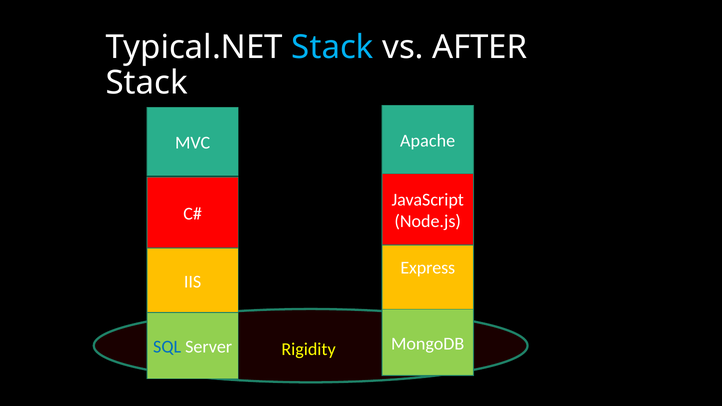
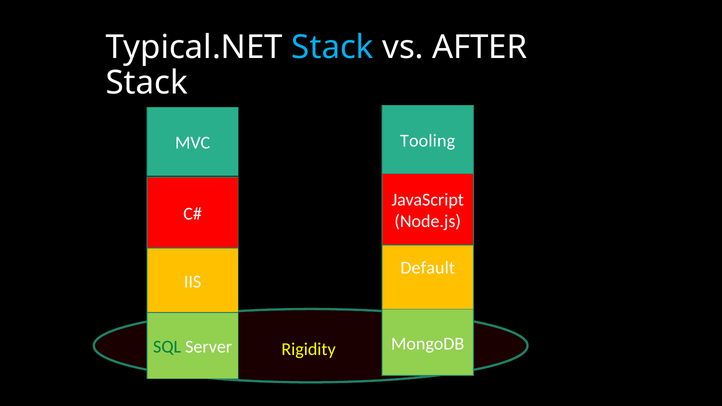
Apache: Apache -> Tooling
Express: Express -> Default
SQL colour: blue -> green
